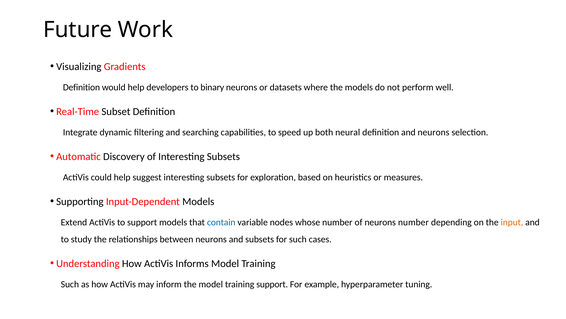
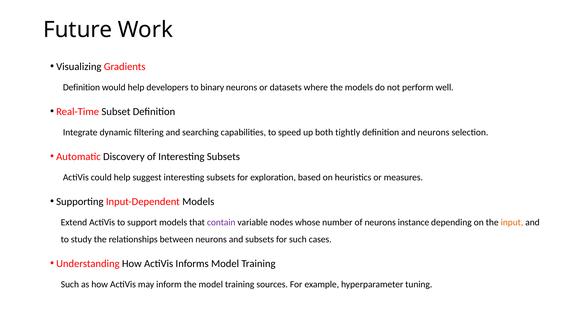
neural: neural -> tightly
contain colour: blue -> purple
neurons number: number -> instance
training support: support -> sources
